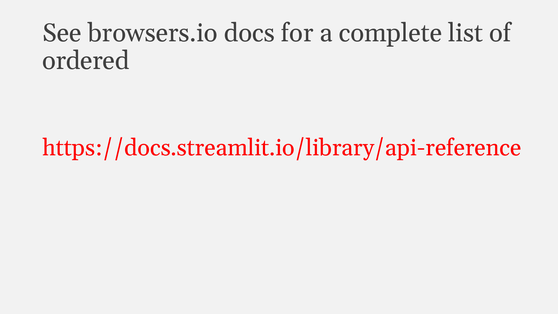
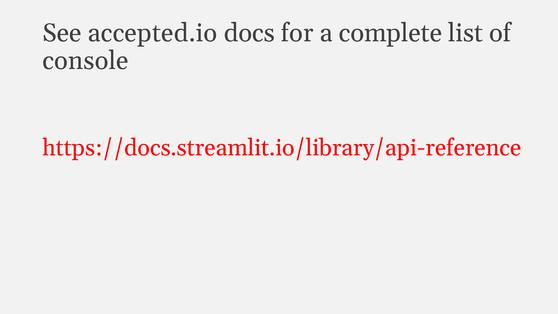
browsers.io: browsers.io -> accepted.io
ordered: ordered -> console
